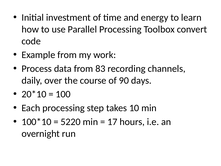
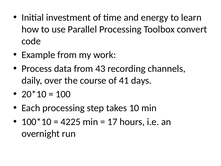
83: 83 -> 43
90: 90 -> 41
5220: 5220 -> 4225
